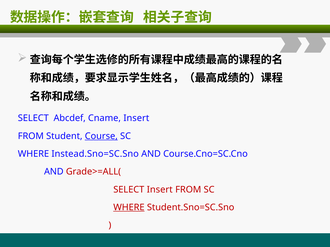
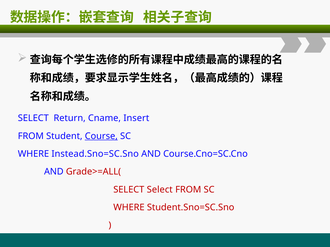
Abcdef: Abcdef -> Return
SELECT Insert: Insert -> Select
WHERE at (129, 208) underline: present -> none
